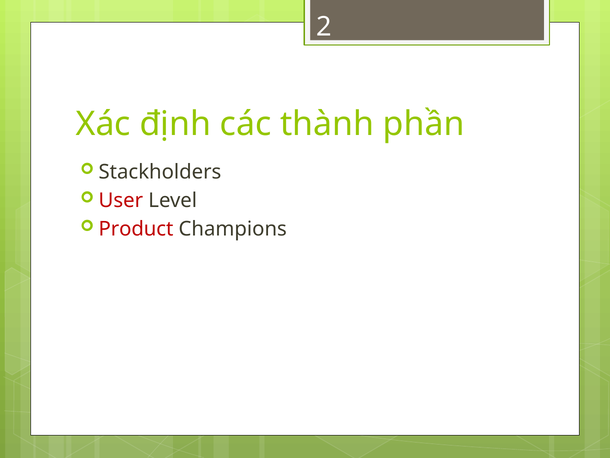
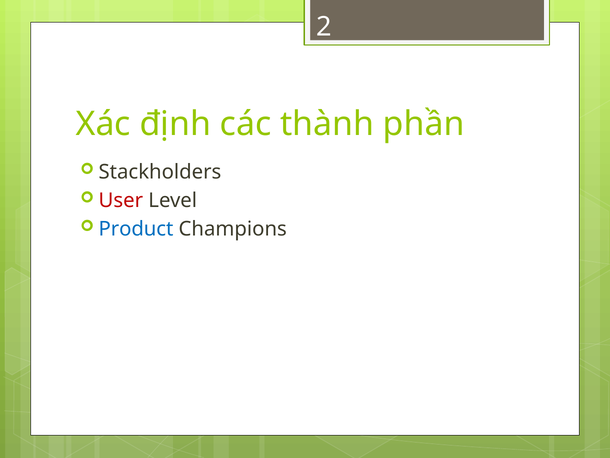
Product colour: red -> blue
